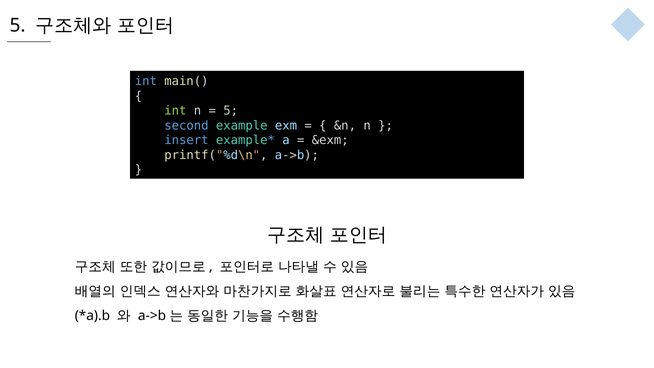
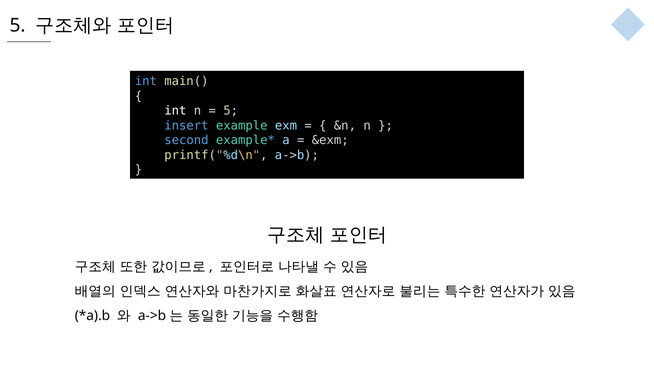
int at (175, 111) colour: light green -> white
second: second -> insert
insert: insert -> second
